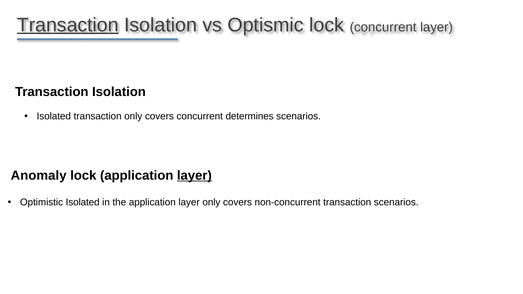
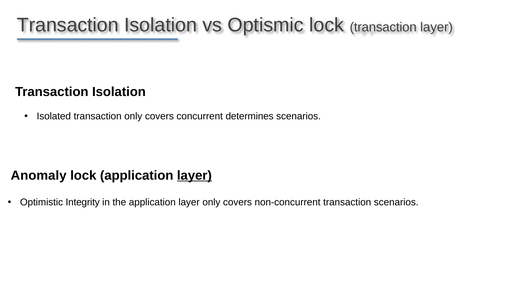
Transaction at (68, 25) underline: present -> none
lock concurrent: concurrent -> transaction
Optimistic Isolated: Isolated -> Integrity
